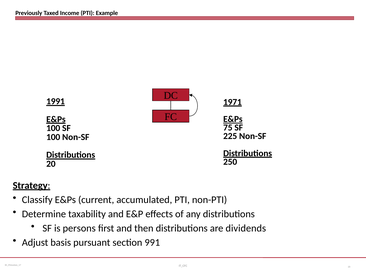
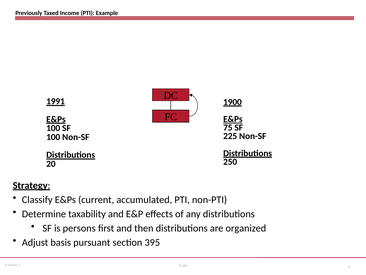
1971: 1971 -> 1900
dividends: dividends -> organized
991: 991 -> 395
